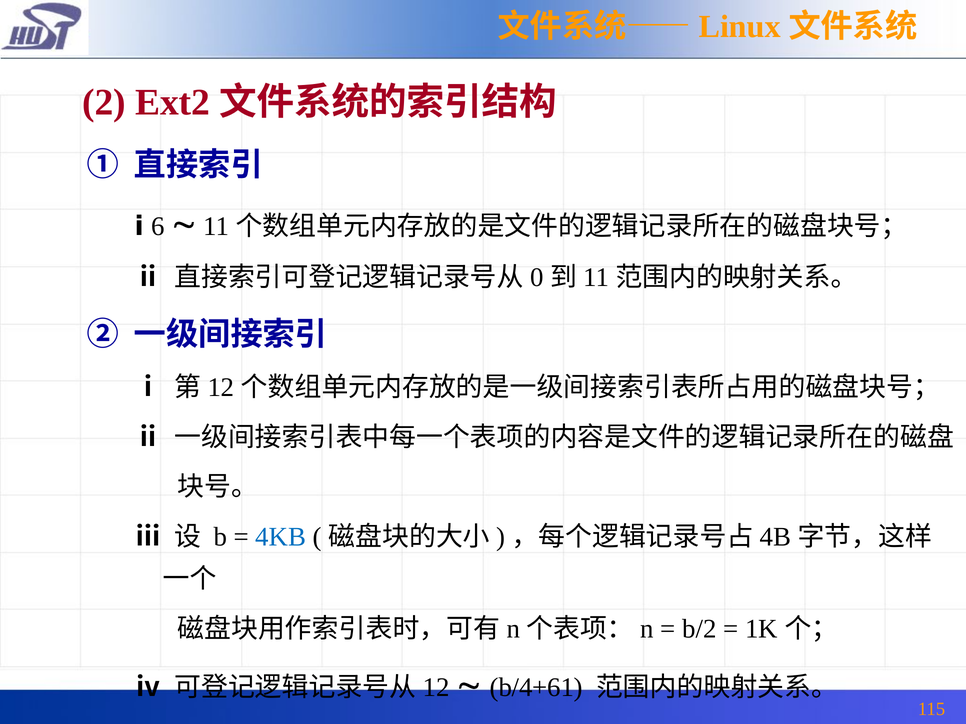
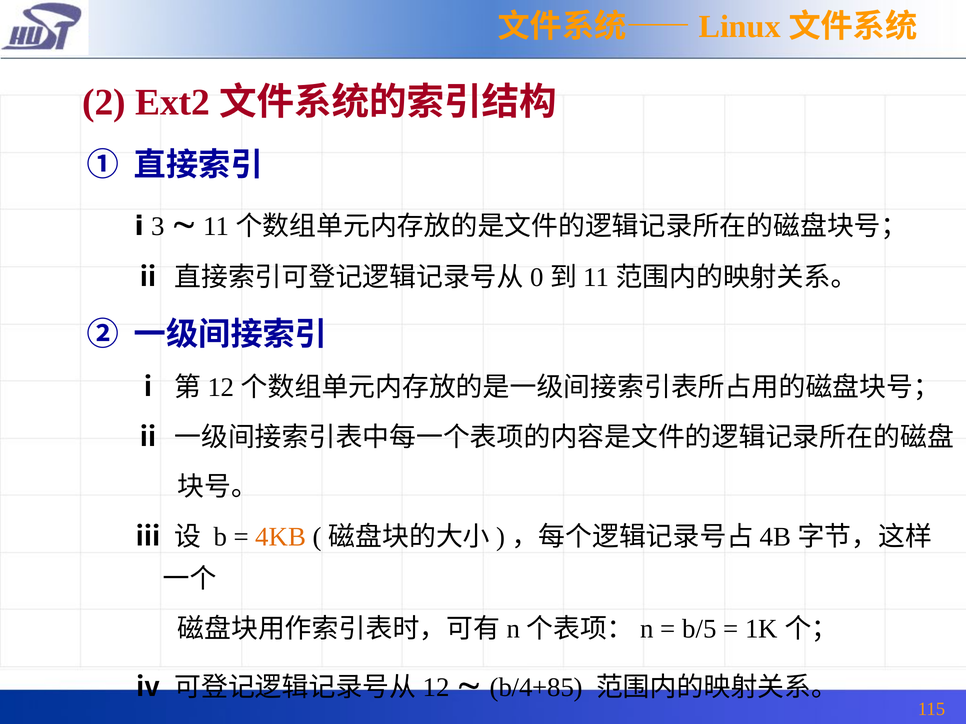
6: 6 -> 3
4KB colour: blue -> orange
b/2: b/2 -> b/5
b/4+61: b/4+61 -> b/4+85
